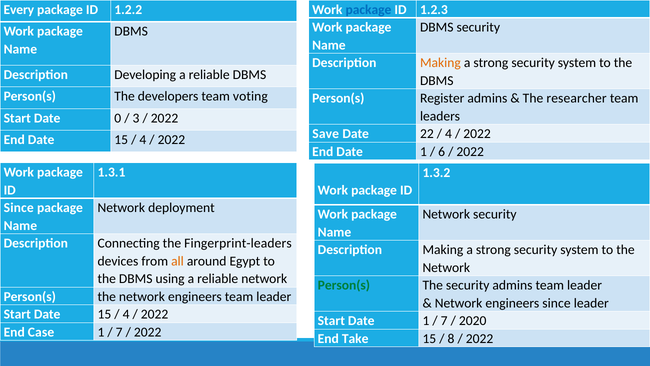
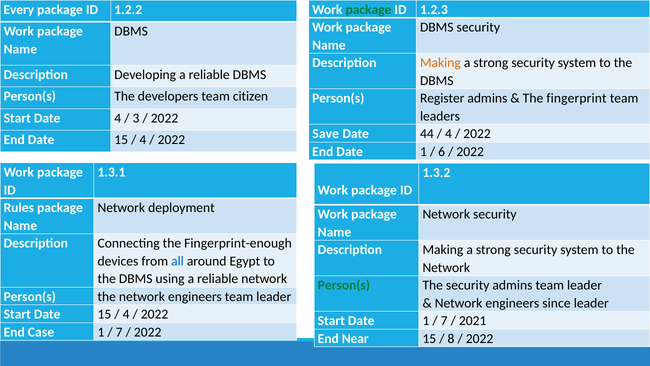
package at (368, 10) colour: blue -> green
voting: voting -> citizen
researcher: researcher -> fingerprint
Date 0: 0 -> 4
22: 22 -> 44
Since at (19, 208): Since -> Rules
Fingerprint-leaders: Fingerprint-leaders -> Fingerprint-enough
all colour: orange -> blue
2020: 2020 -> 2021
Take: Take -> Near
